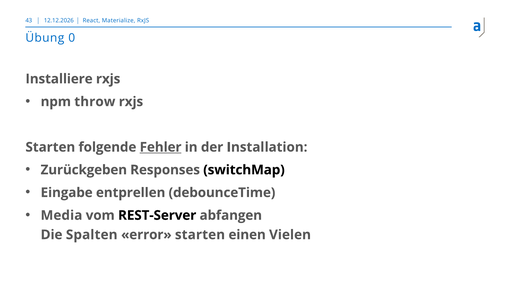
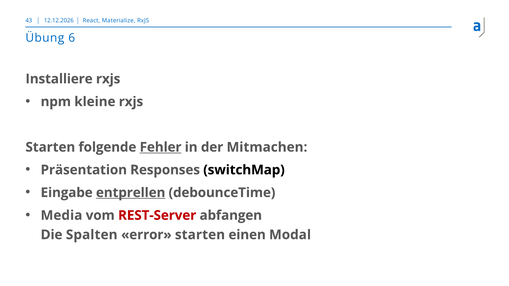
0: 0 -> 6
throw: throw -> kleine
Installation: Installation -> Mitmachen
Zurückgeben: Zurückgeben -> Präsentation
entprellen underline: none -> present
REST-Server colour: black -> red
Vielen: Vielen -> Modal
